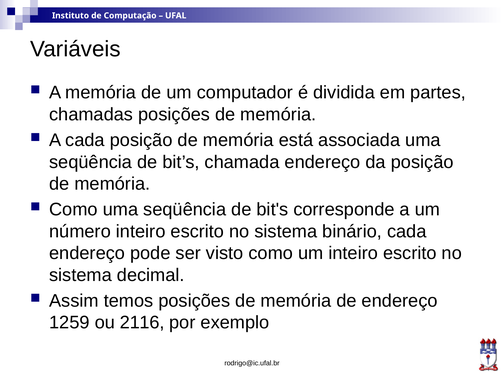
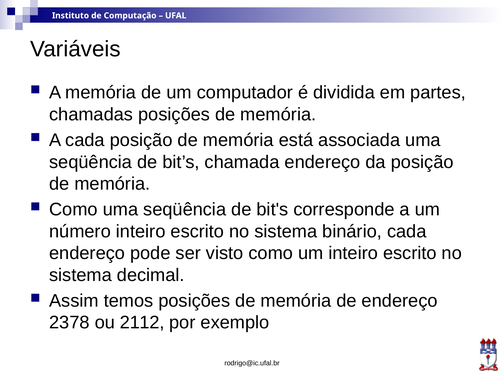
1259: 1259 -> 2378
2116: 2116 -> 2112
